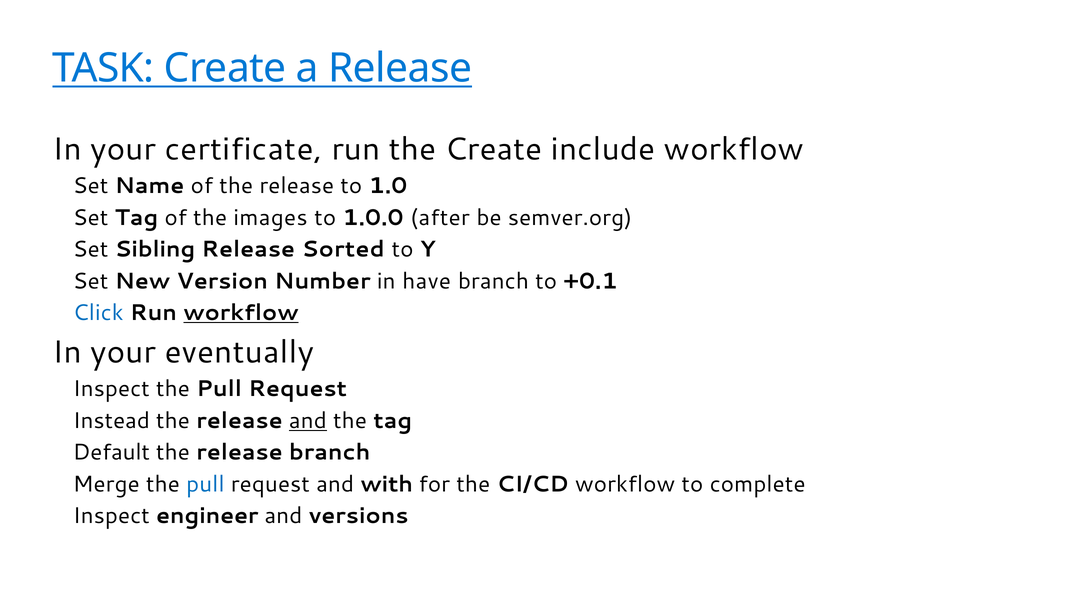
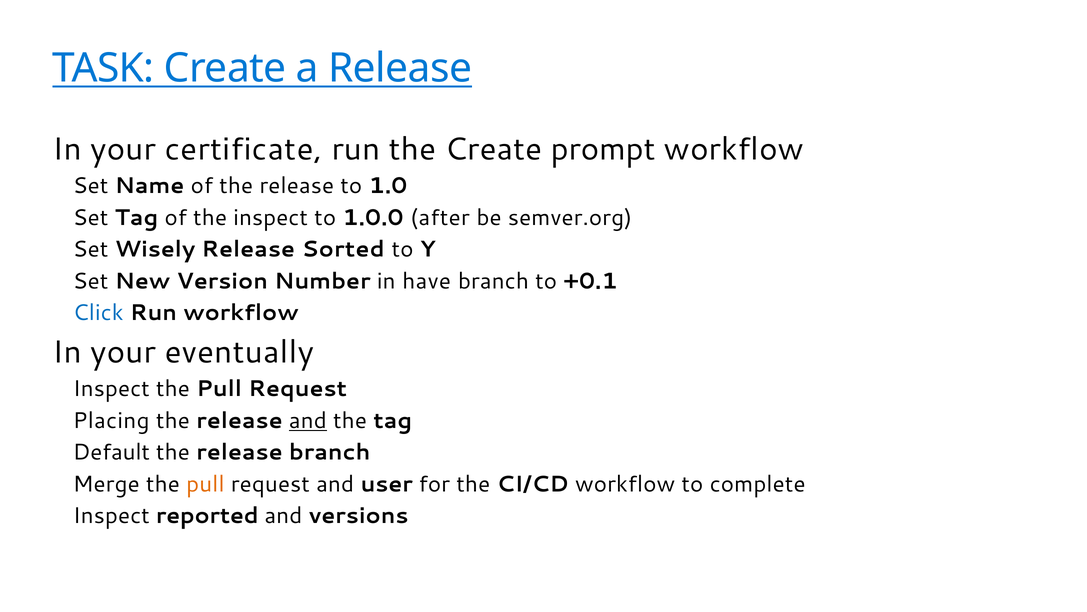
include: include -> prompt
the images: images -> inspect
Sibling: Sibling -> Wisely
workflow at (241, 312) underline: present -> none
Instead: Instead -> Placing
pull at (205, 484) colour: blue -> orange
with: with -> user
engineer: engineer -> reported
